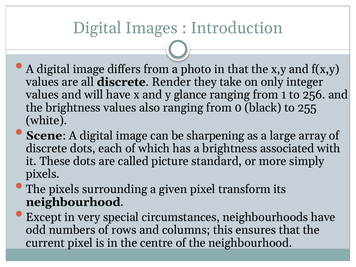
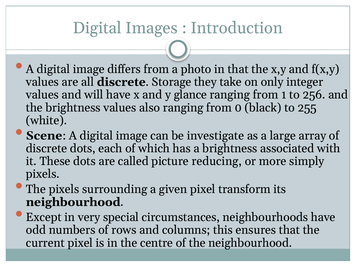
Render: Render -> Storage
sharpening: sharpening -> investigate
standard: standard -> reducing
